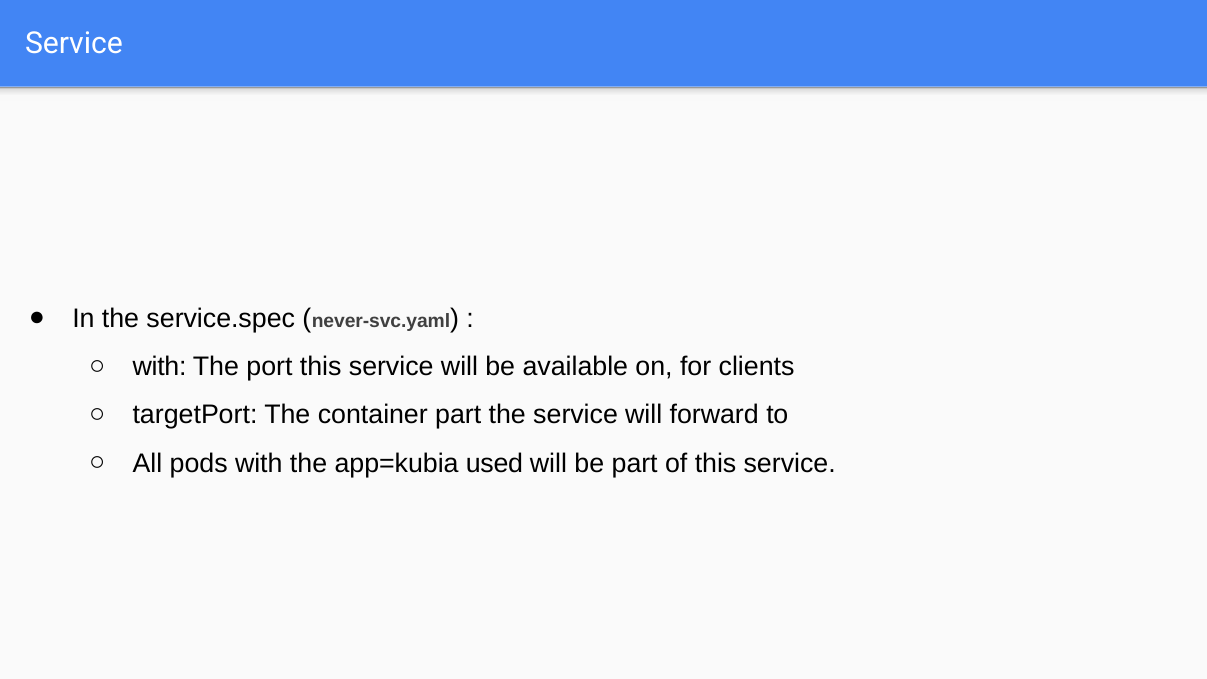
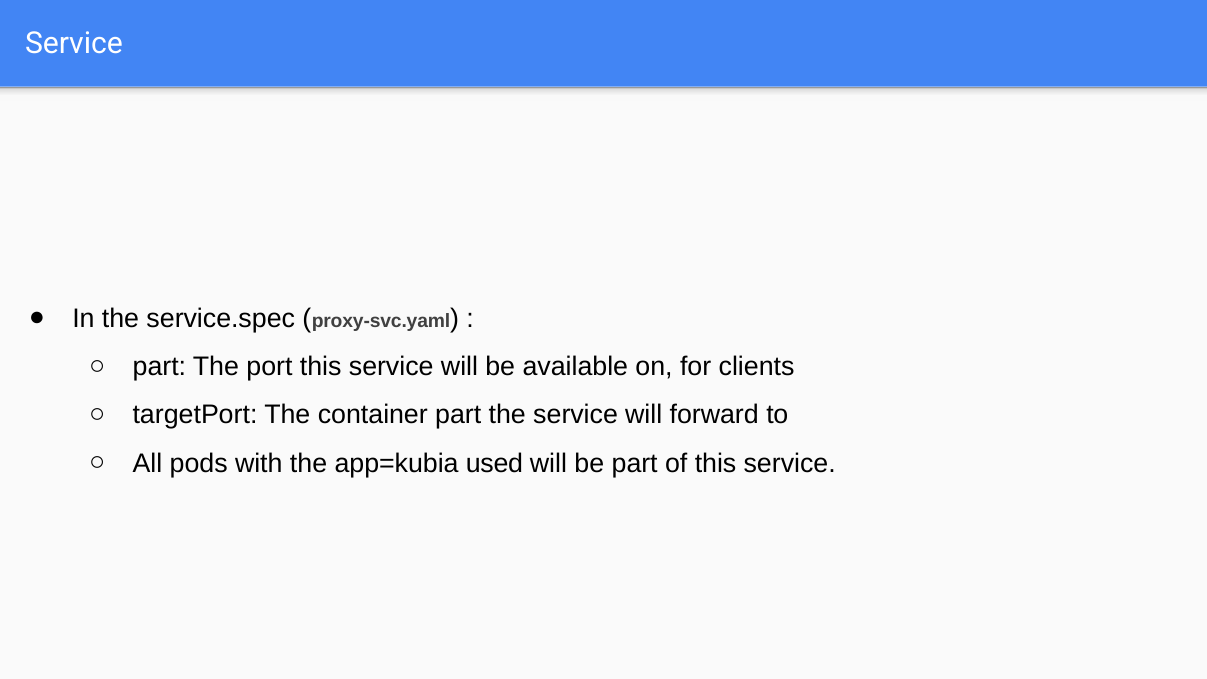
never-svc.yaml: never-svc.yaml -> proxy-svc.yaml
with at (160, 367): with -> part
